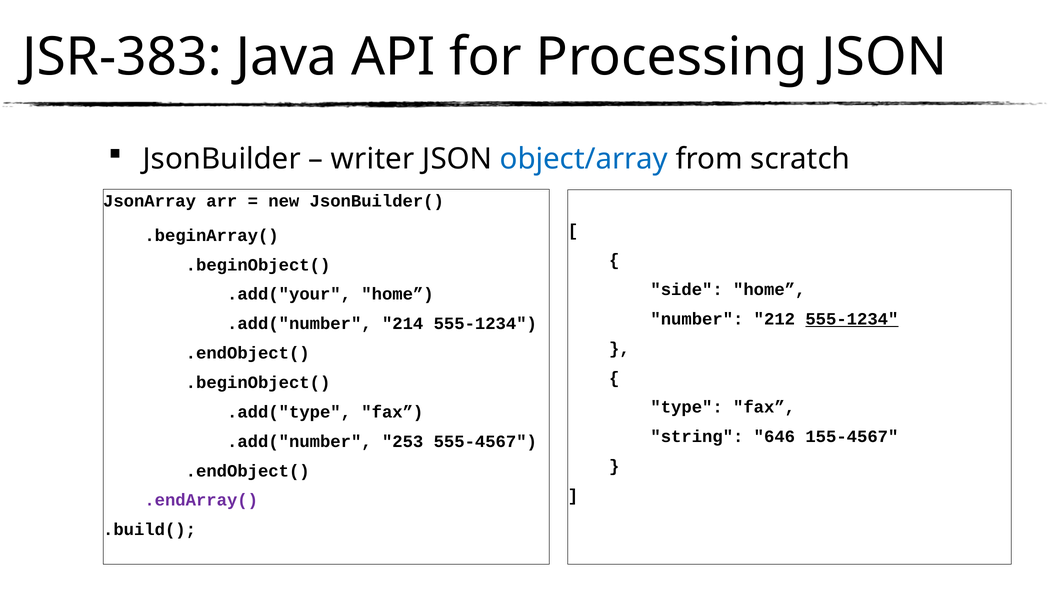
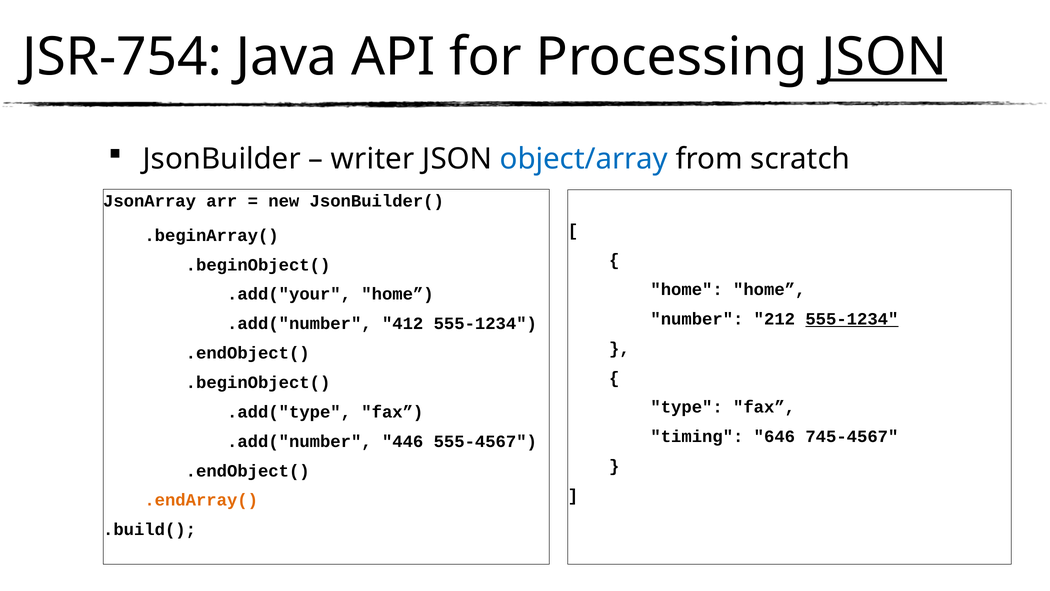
JSR-383: JSR-383 -> JSR-754
JSON at (884, 57) underline: none -> present
side at (687, 289): side -> home
214: 214 -> 412
string: string -> timing
155-4567: 155-4567 -> 745-4567
253: 253 -> 446
.endArray( colour: purple -> orange
